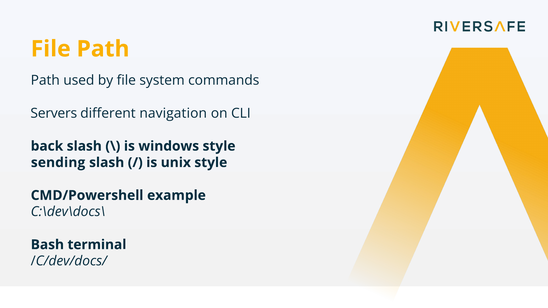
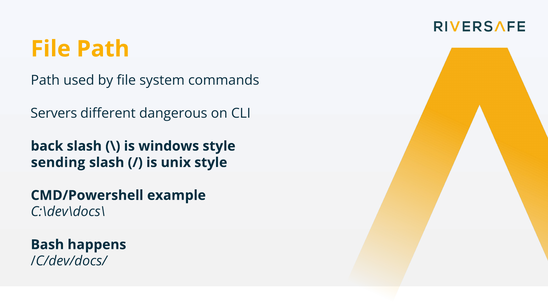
navigation: navigation -> dangerous
terminal: terminal -> happens
